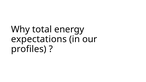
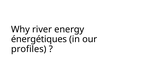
total: total -> river
expectations: expectations -> énergétiques
